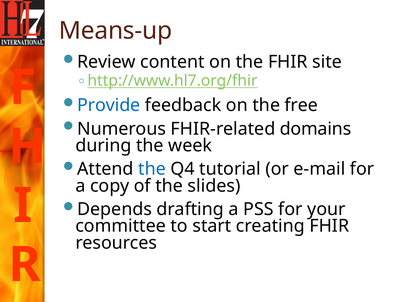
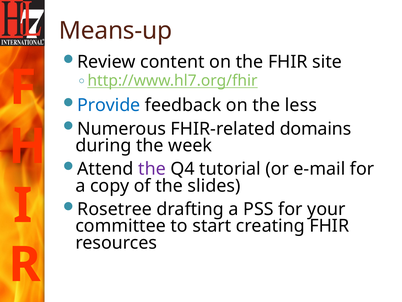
free: free -> less
the at (152, 169) colour: blue -> purple
Depends: Depends -> Rosetree
